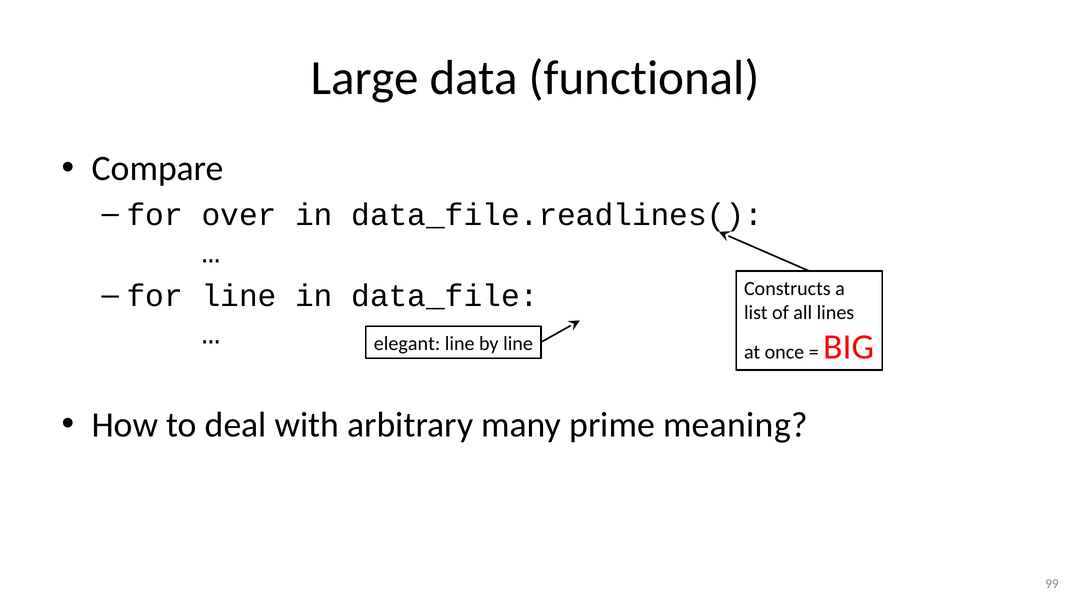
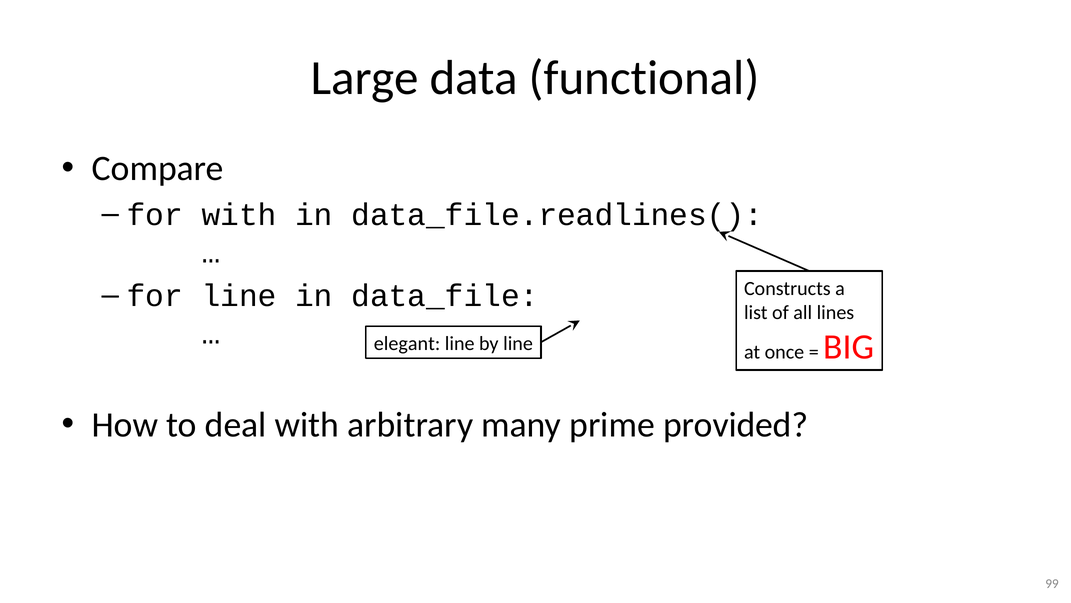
for over: over -> with
meaning: meaning -> provided
